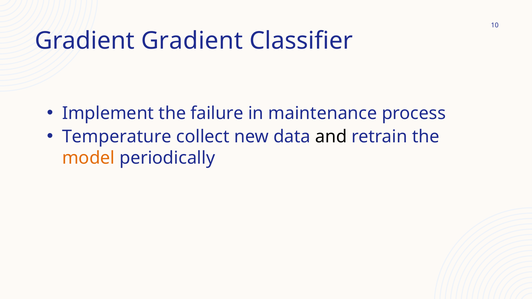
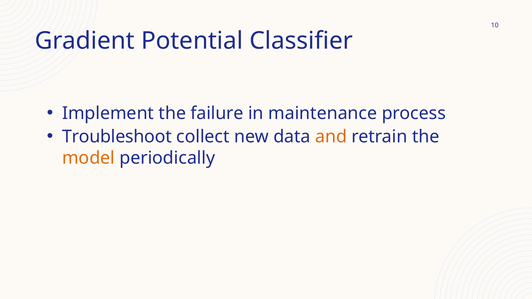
Gradient Gradient: Gradient -> Potential
Temperature: Temperature -> Troubleshoot
and colour: black -> orange
